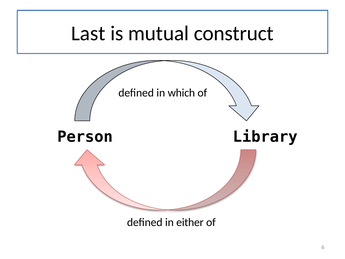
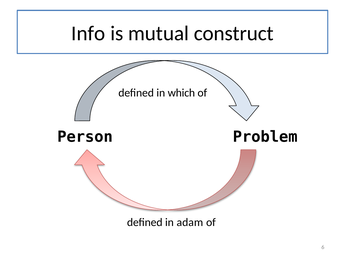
Last: Last -> Info
Library: Library -> Problem
either: either -> adam
